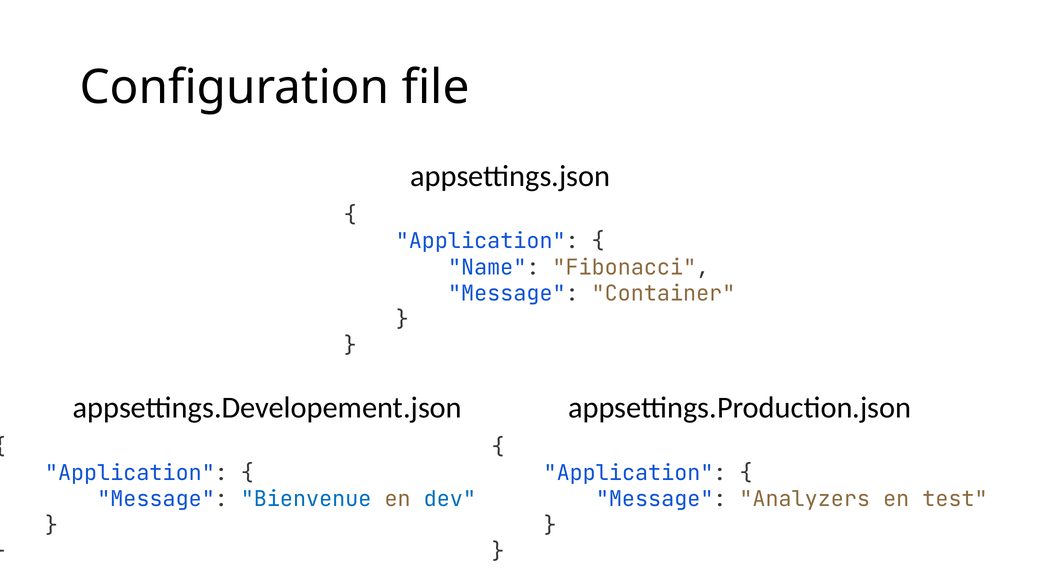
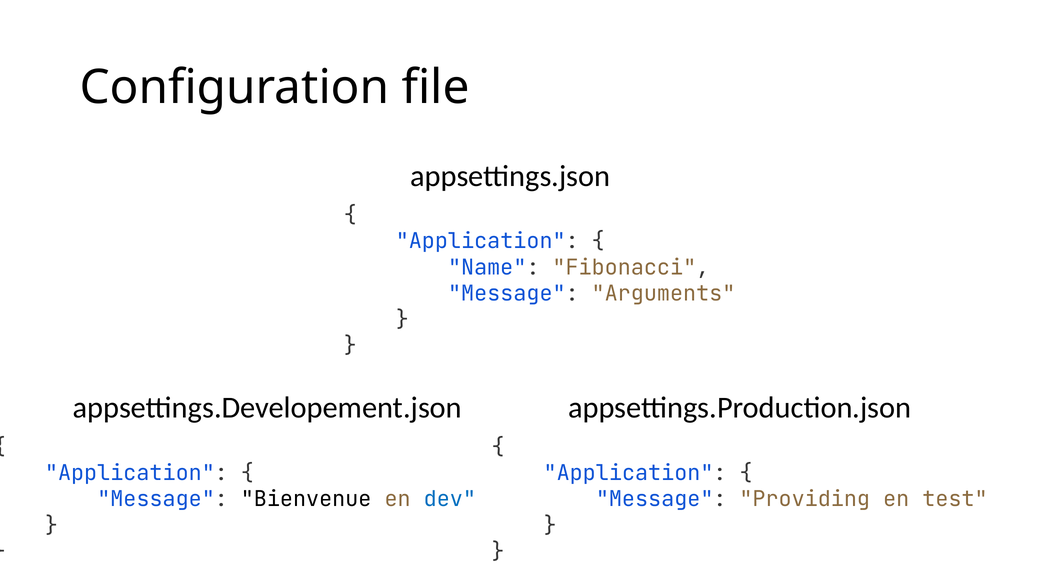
Container: Container -> Arguments
Bienvenue colour: blue -> black
Analyzers: Analyzers -> Providing
